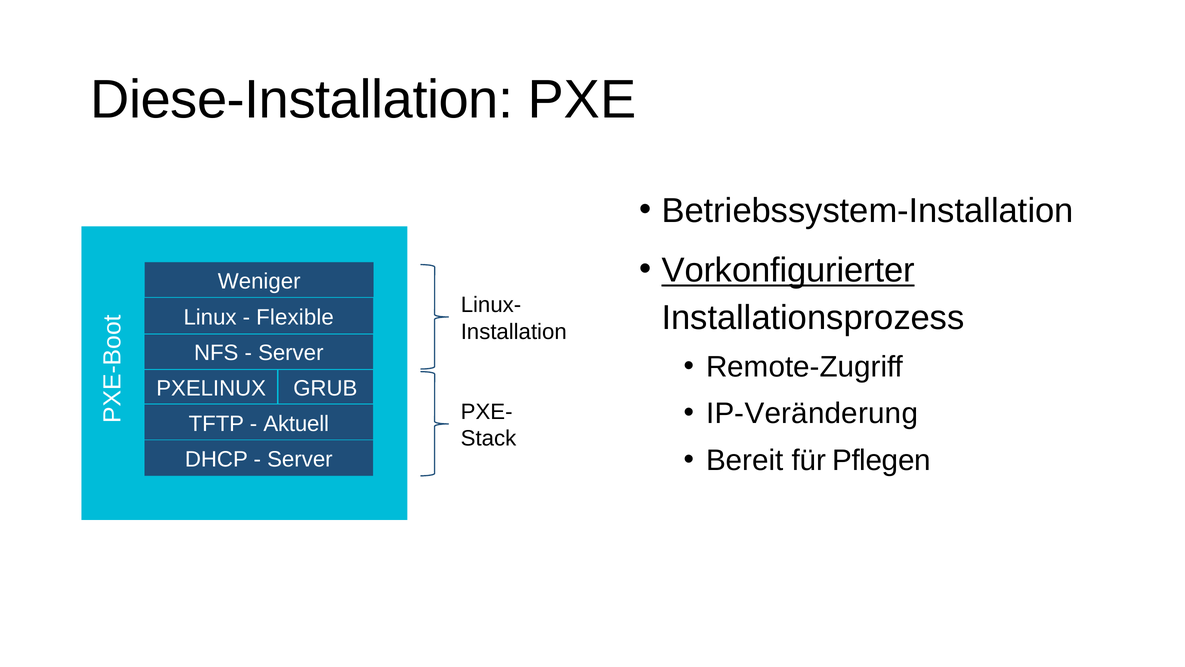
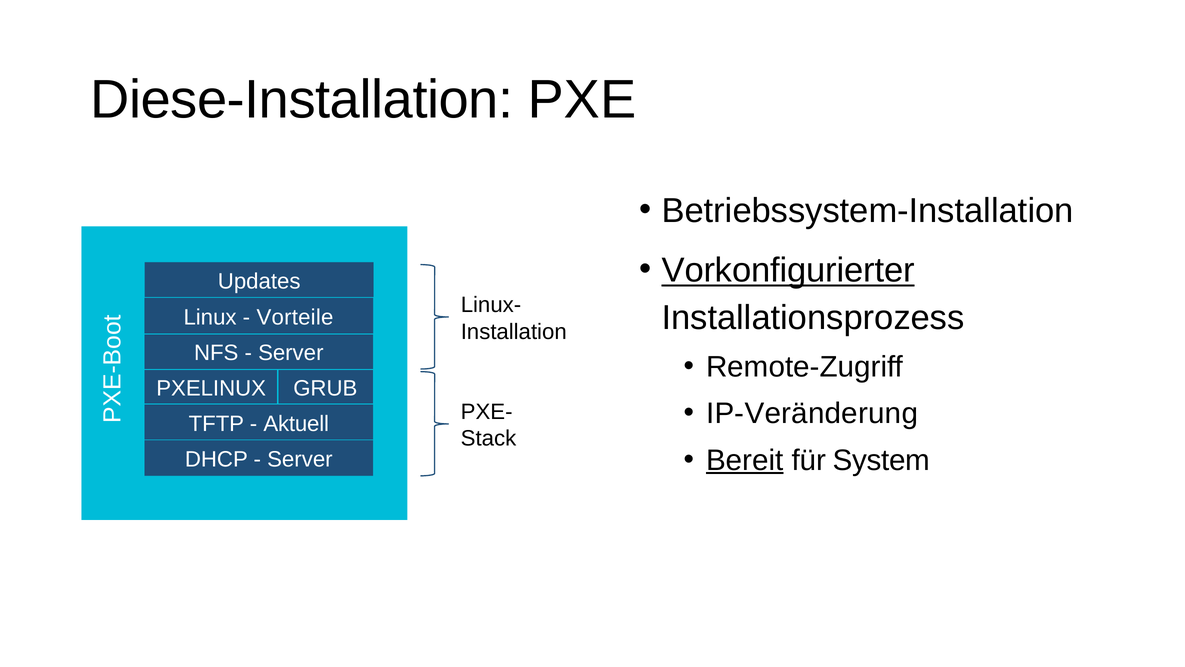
Weniger: Weniger -> Updates
Flexible: Flexible -> Vorteile
Bereit underline: none -> present
Pflegen: Pflegen -> System
